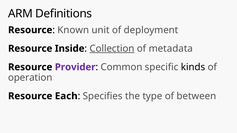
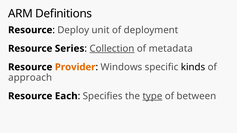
Known: Known -> Deploy
Inside: Inside -> Series
Provider colour: purple -> orange
Common: Common -> Windows
operation: operation -> approach
type underline: none -> present
